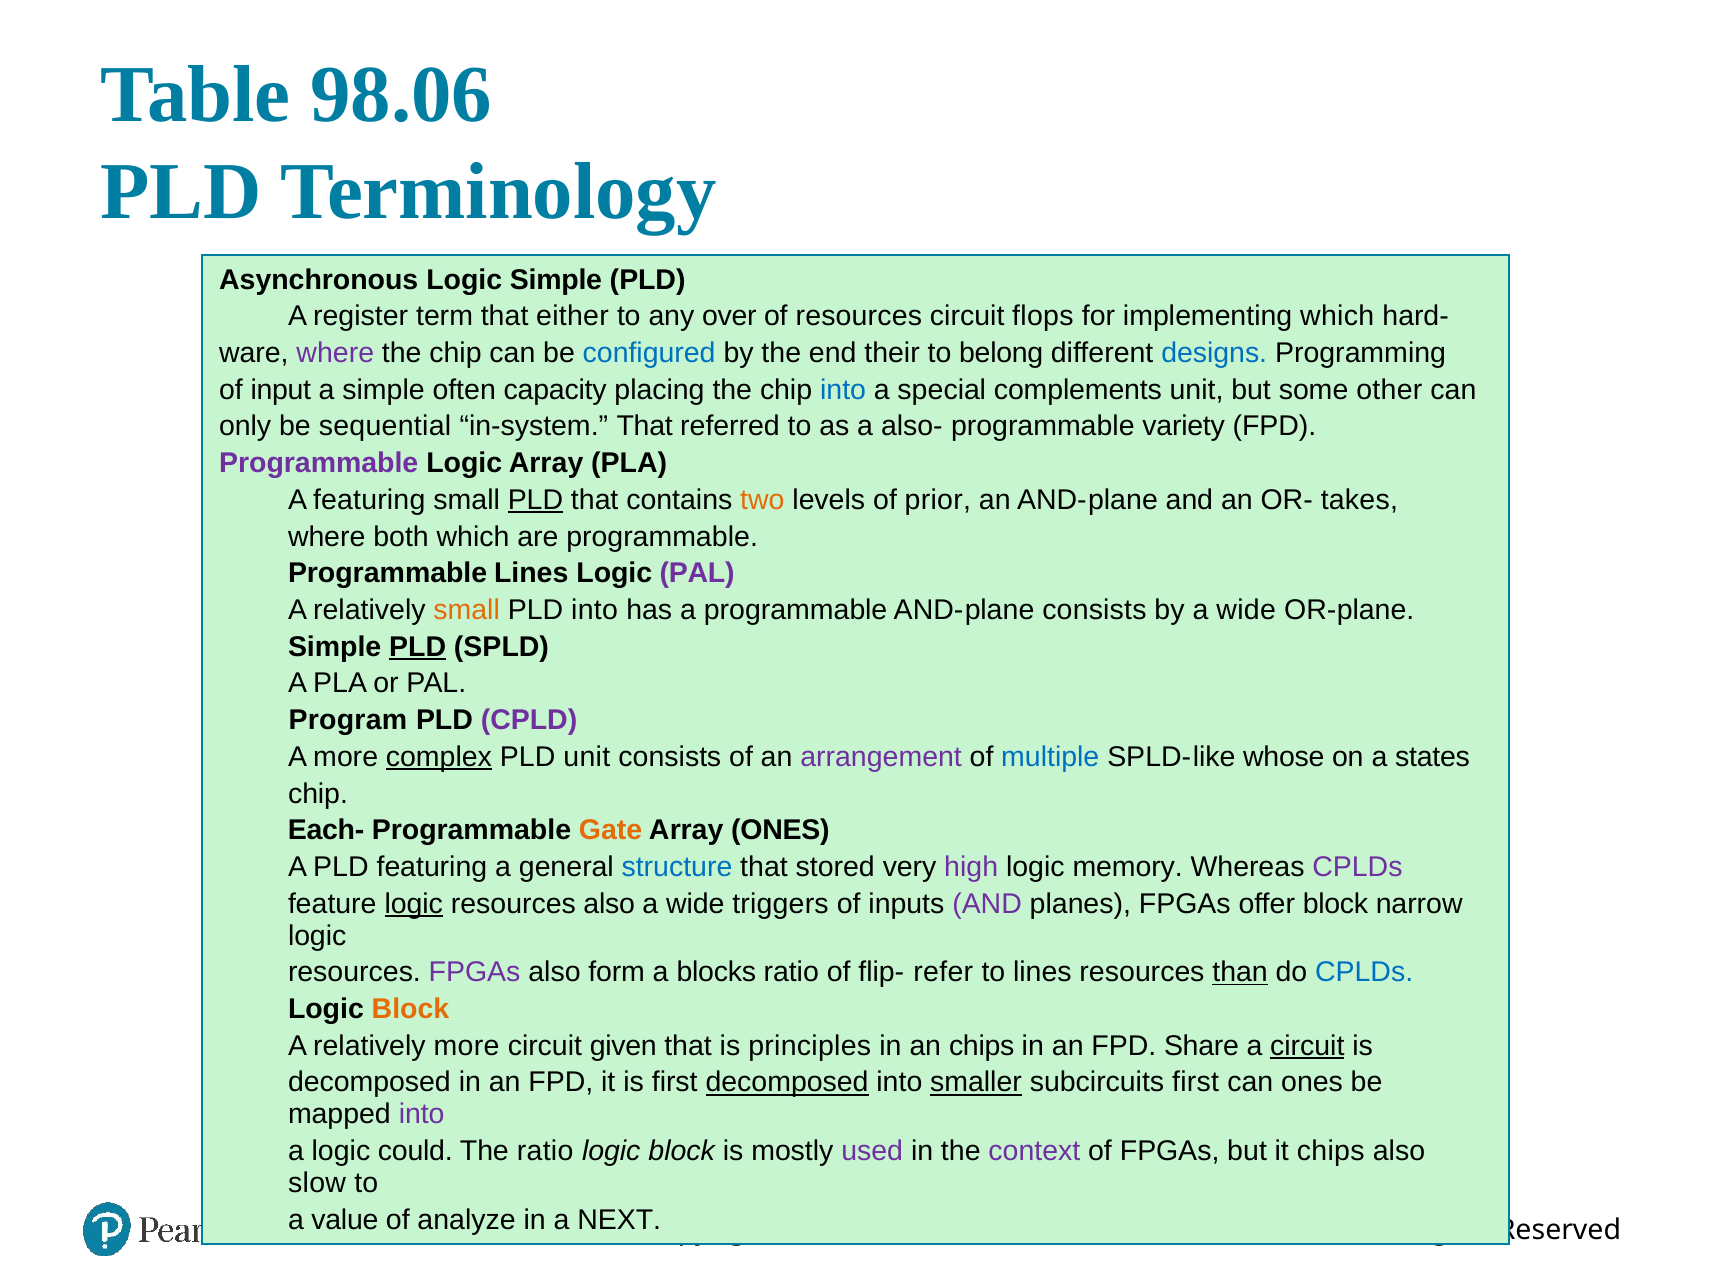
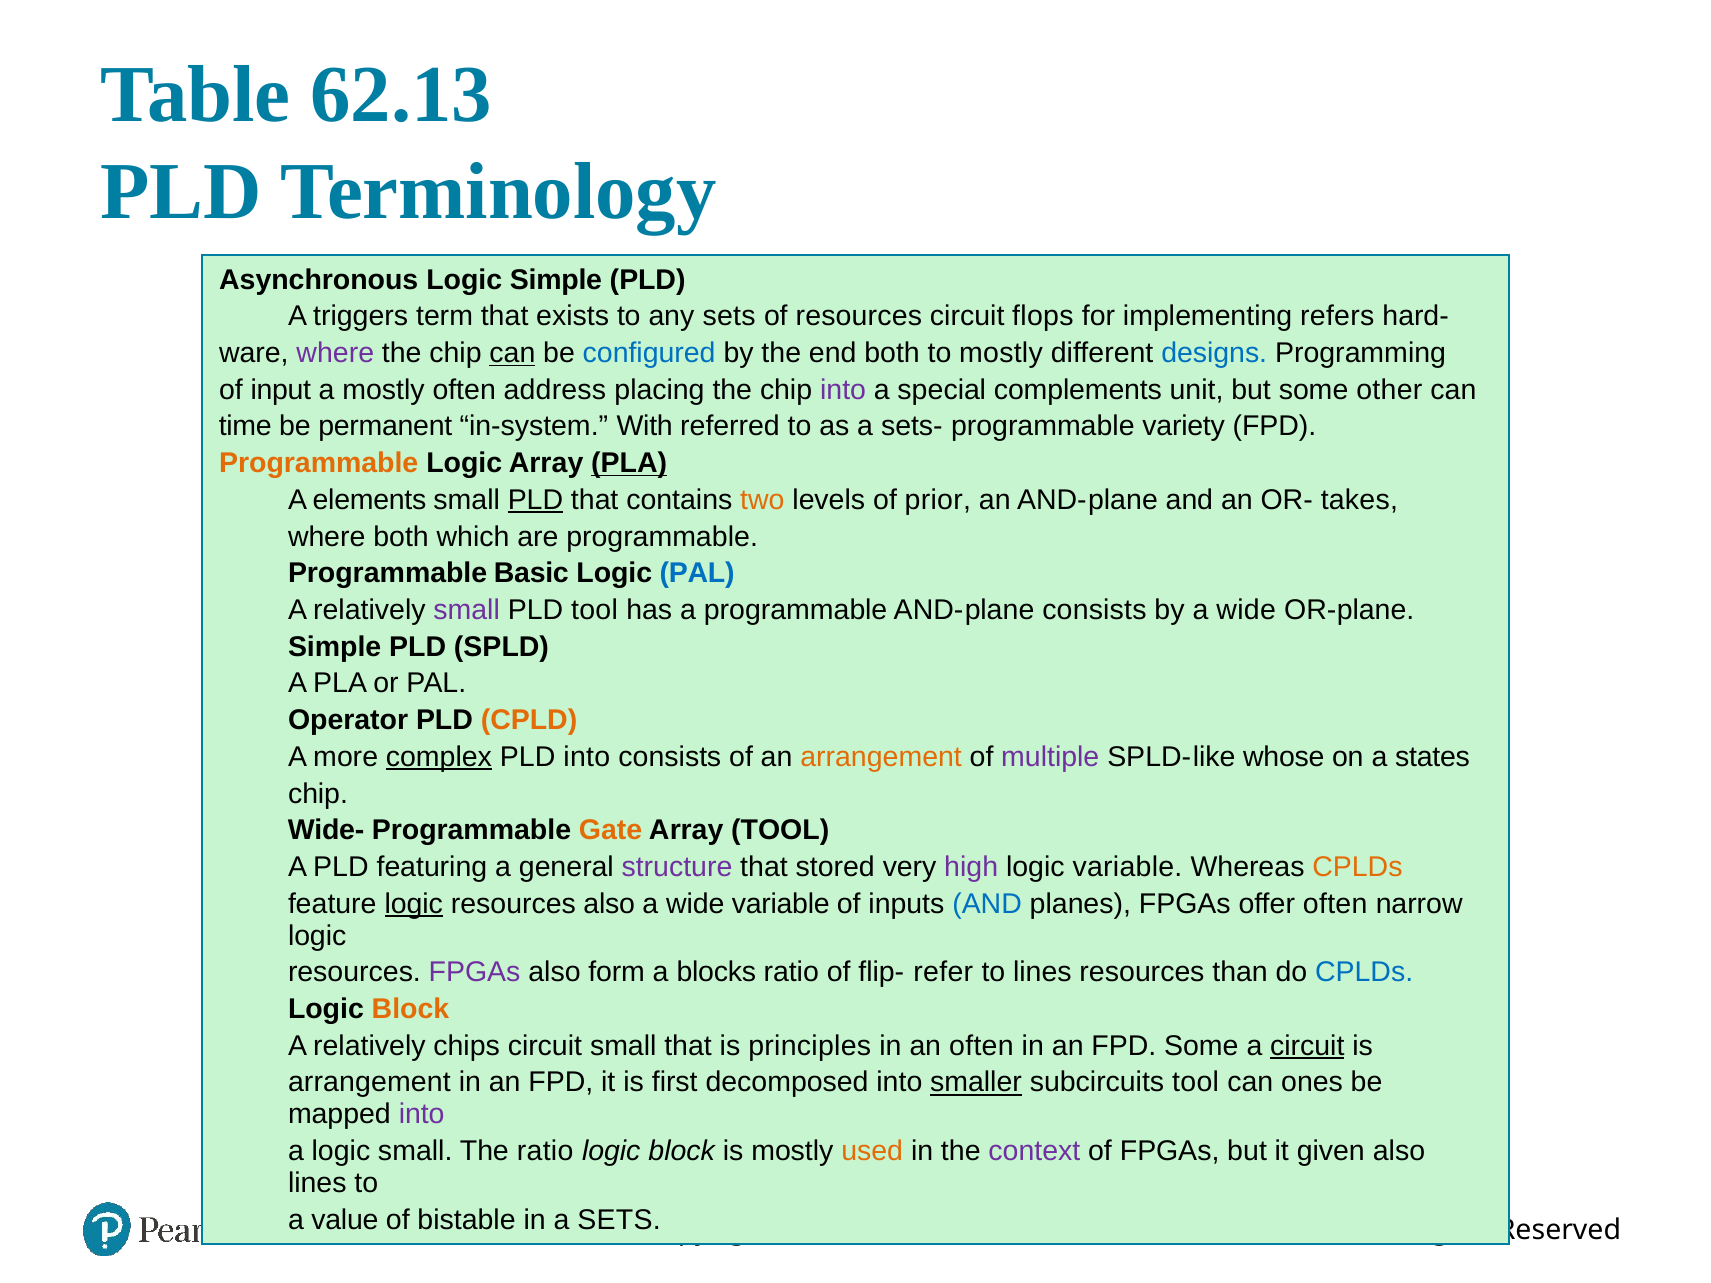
98.06: 98.06 -> 62.13
register: register -> triggers
either: either -> exists
any over: over -> sets
implementing which: which -> refers
can at (512, 353) underline: none -> present
end their: their -> both
to belong: belong -> mostly
a simple: simple -> mostly
capacity: capacity -> address
into at (843, 390) colour: blue -> purple
only: only -> time
sequential: sequential -> permanent
in-system That: That -> With
also-: also- -> sets-
Programmable at (319, 463) colour: purple -> orange
PLA at (629, 463) underline: none -> present
A featuring: featuring -> elements
Programmable Lines: Lines -> Basic
PAL at (697, 573) colour: purple -> blue
small at (467, 610) colour: orange -> purple
PLD into: into -> tool
PLD at (418, 647) underline: present -> none
Program: Program -> Operator
CPLD colour: purple -> orange
PLD unit: unit -> into
arrangement at (881, 757) colour: purple -> orange
multiple colour: blue -> purple
Each-: Each- -> Wide-
Array ONES: ONES -> TOOL
structure colour: blue -> purple
logic memory: memory -> variable
CPLDs at (1357, 867) colour: purple -> orange
wide triggers: triggers -> variable
AND at (987, 904) colour: purple -> blue
offer block: block -> often
than underline: present -> none
relatively more: more -> chips
circuit given: given -> small
an chips: chips -> often
FPD Share: Share -> Some
decomposed at (369, 1083): decomposed -> arrangement
decomposed at (787, 1083) underline: present -> none
subcircuits first: first -> tool
logic could: could -> small
used colour: purple -> orange
it chips: chips -> given
slow at (317, 1183): slow -> lines
analyze: analyze -> bistable
a NEXT: NEXT -> SETS
